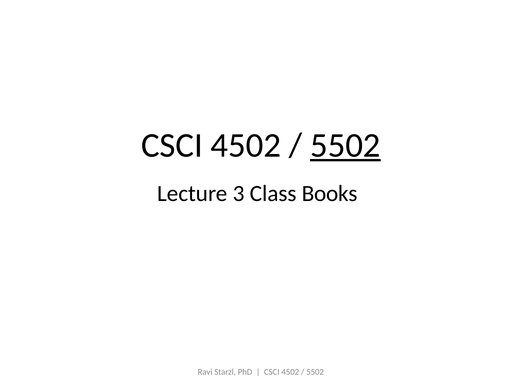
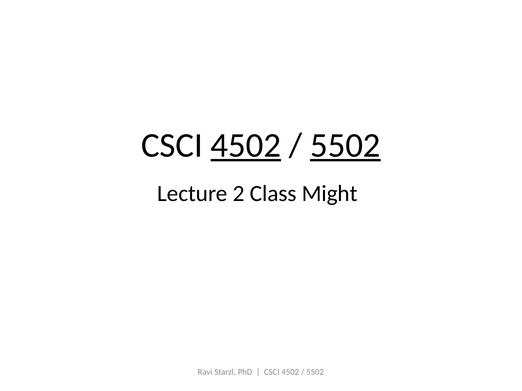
4502 at (246, 145) underline: none -> present
3: 3 -> 2
Books: Books -> Might
